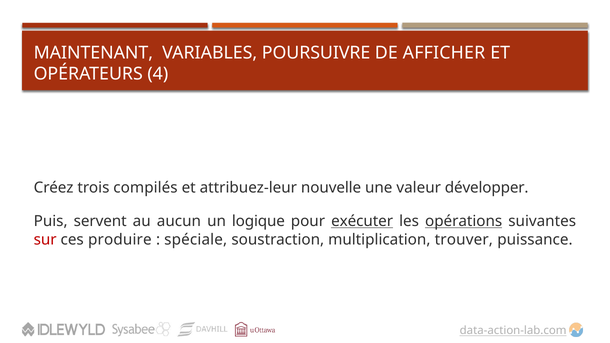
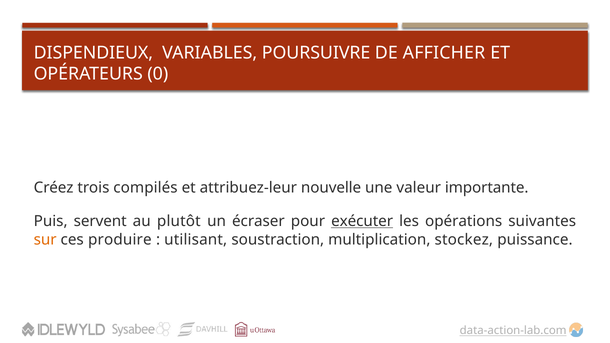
MAINTENANT: MAINTENANT -> DISPENDIEUX
4: 4 -> 0
développer: développer -> importante
aucun: aucun -> plutôt
logique: logique -> écraser
opérations underline: present -> none
sur colour: red -> orange
spéciale: spéciale -> utilisant
trouver: trouver -> stockez
